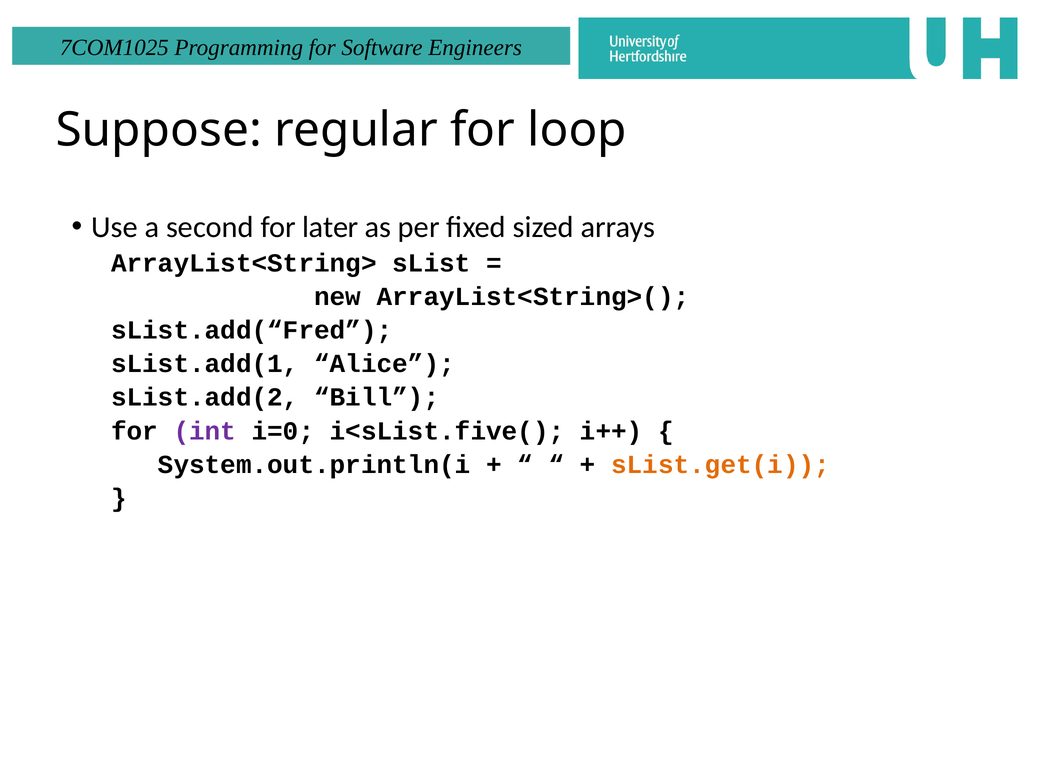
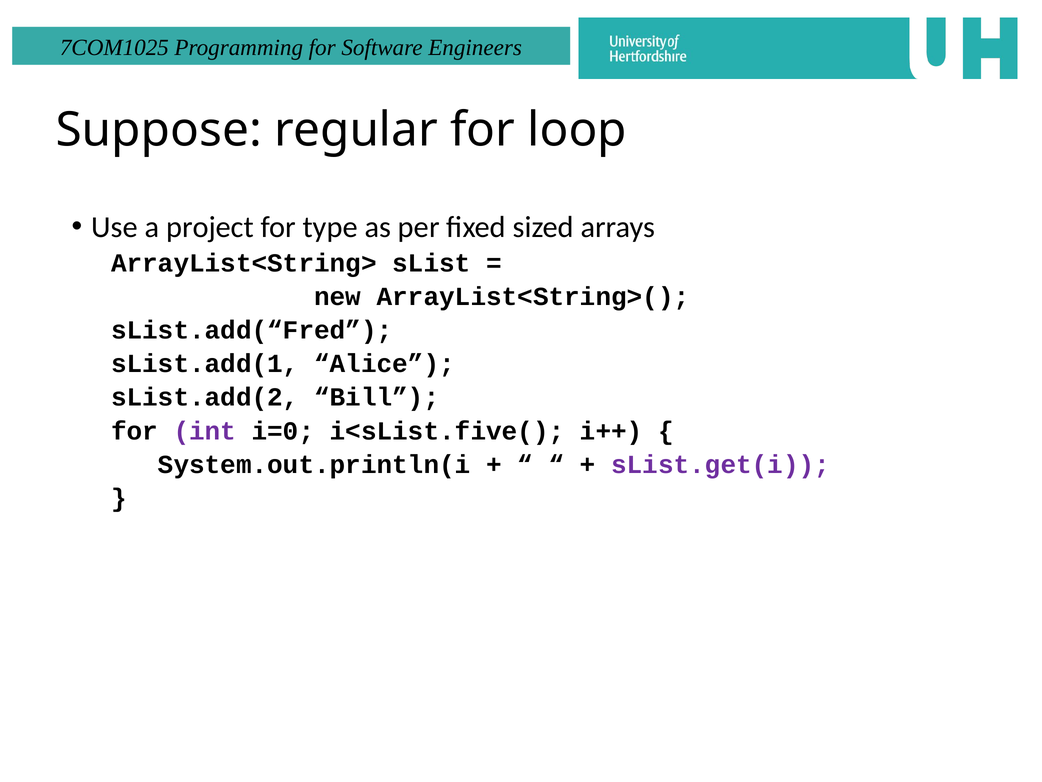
second: second -> project
later: later -> type
sList.get(i colour: orange -> purple
